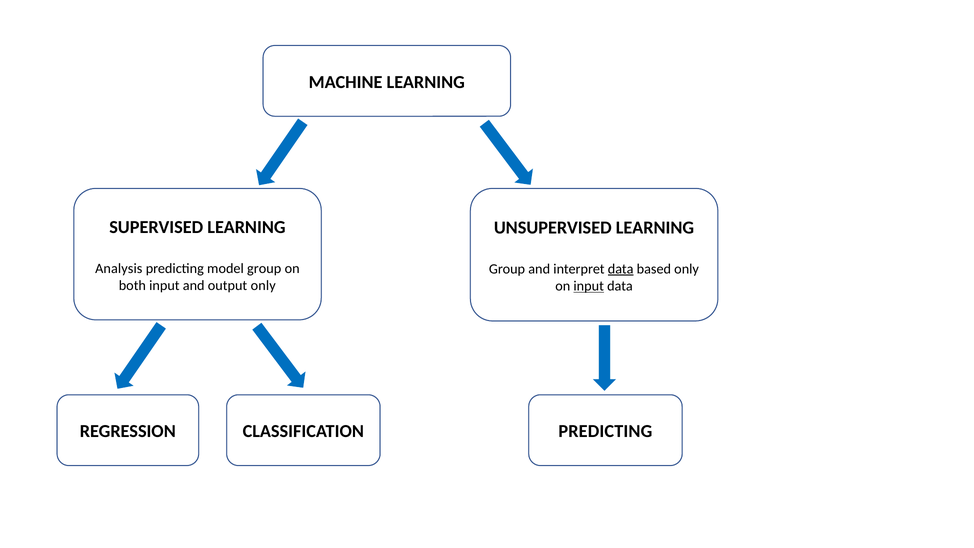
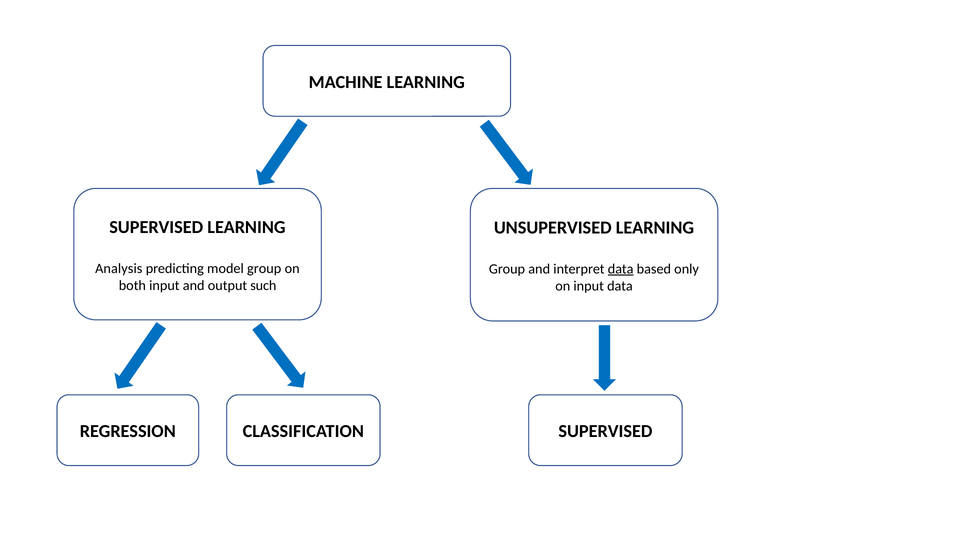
output only: only -> such
input at (589, 286) underline: present -> none
CLASSIFICATION PREDICTING: PREDICTING -> SUPERVISED
